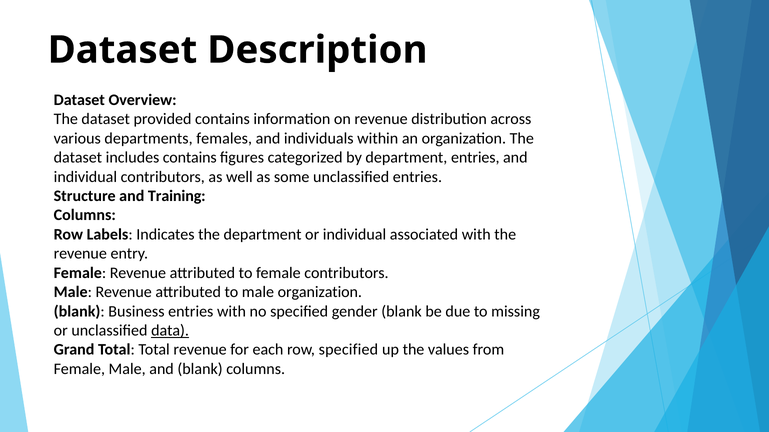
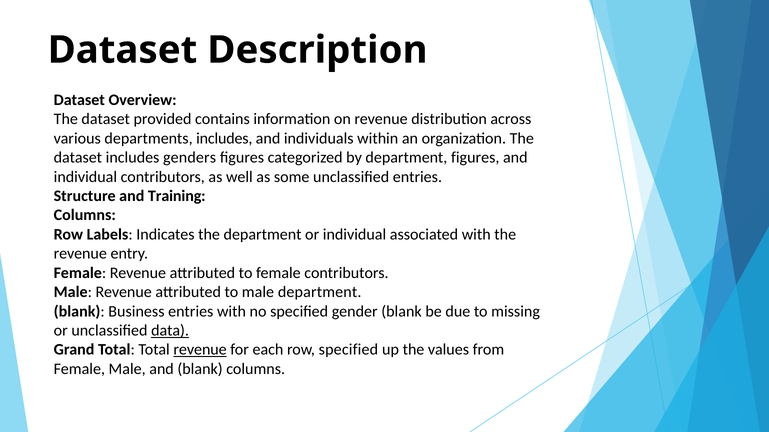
departments females: females -> includes
includes contains: contains -> genders
department entries: entries -> figures
male organization: organization -> department
revenue at (200, 350) underline: none -> present
